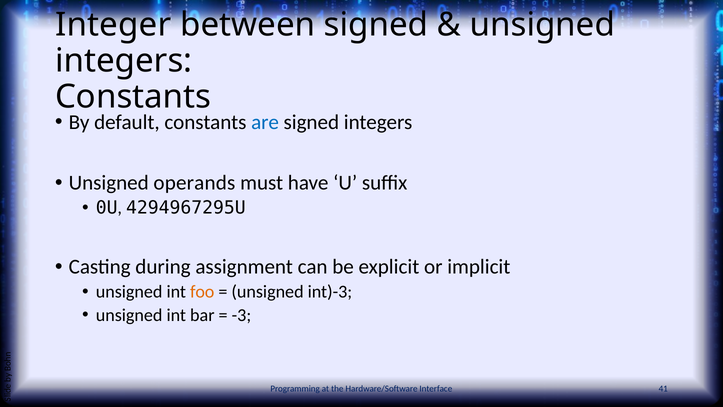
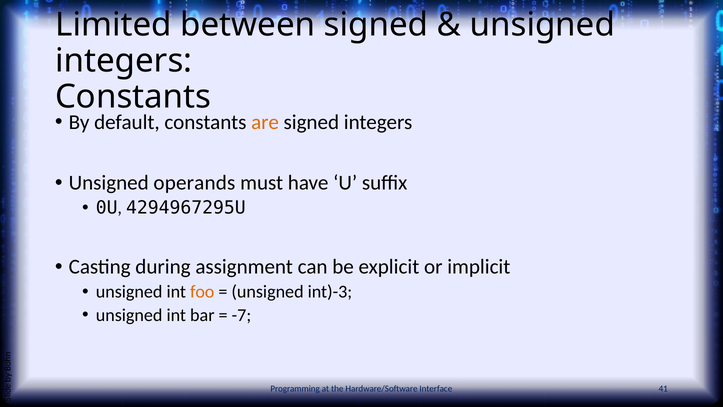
Integer: Integer -> Limited
are colour: blue -> orange
-3: -3 -> -7
